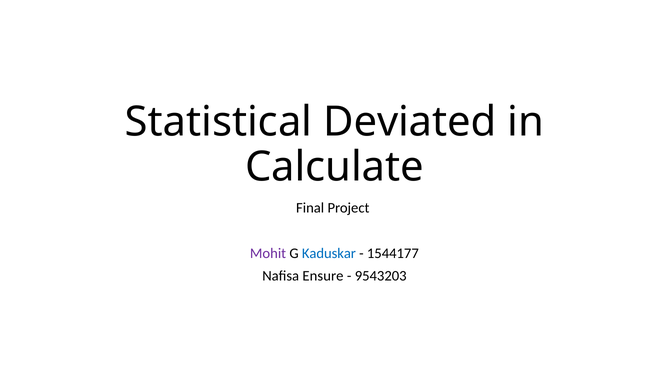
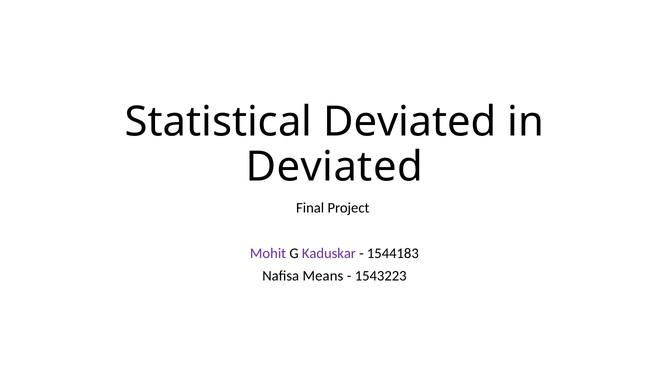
Calculate at (335, 167): Calculate -> Deviated
Kaduskar colour: blue -> purple
1544177: 1544177 -> 1544183
Ensure: Ensure -> Means
9543203: 9543203 -> 1543223
